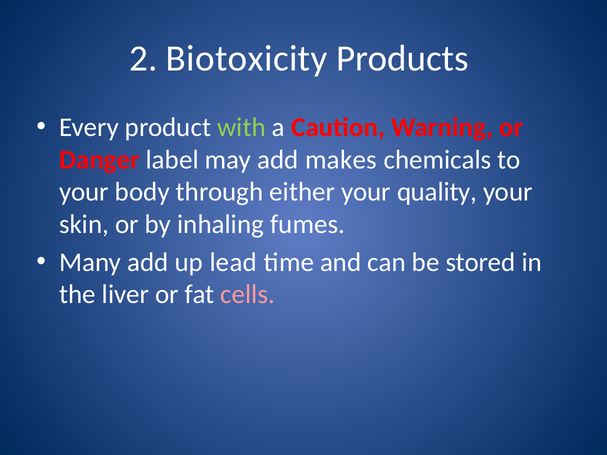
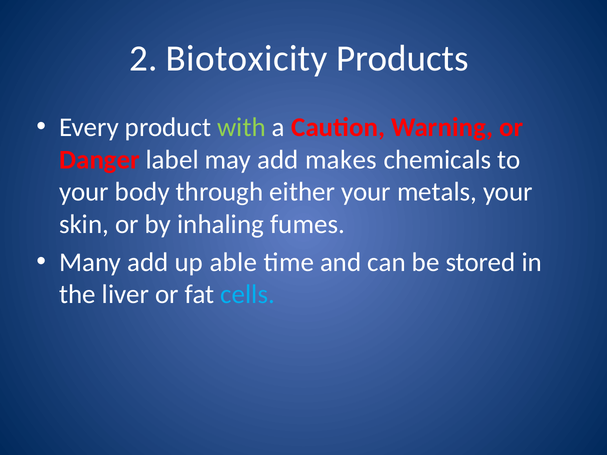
quality: quality -> metals
lead: lead -> able
cells colour: pink -> light blue
